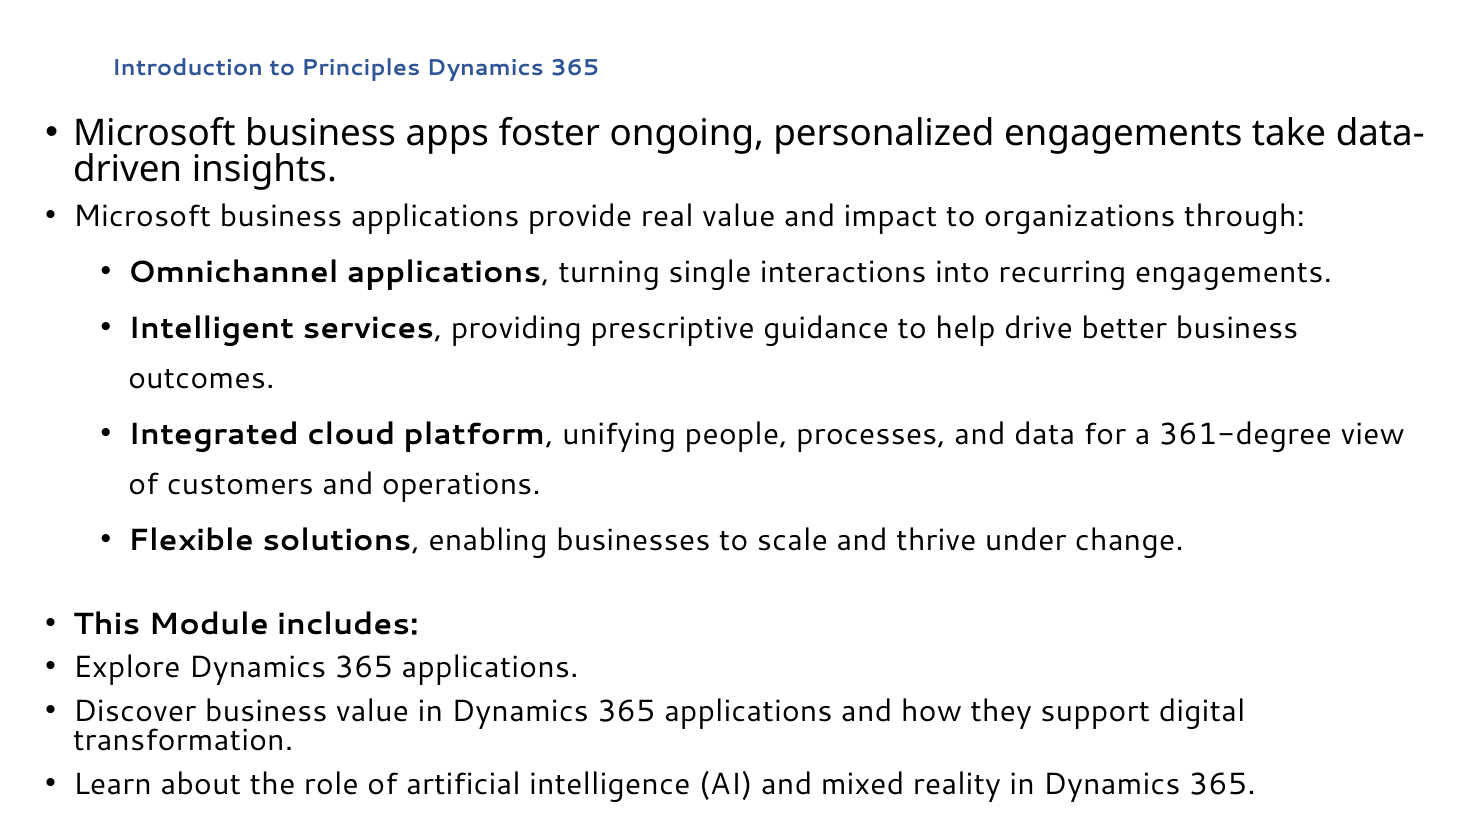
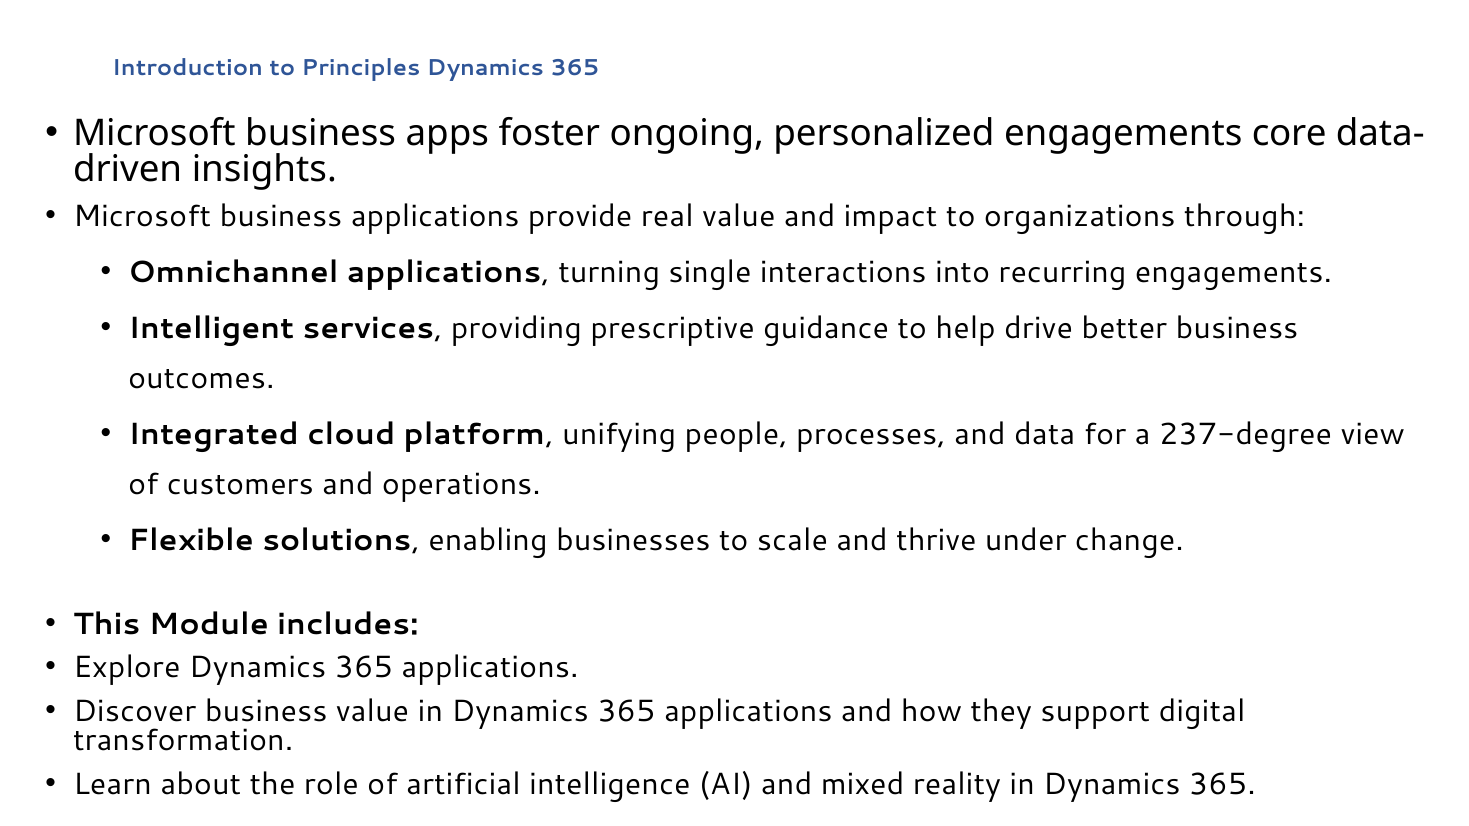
take: take -> core
361-degree: 361-degree -> 237-degree
